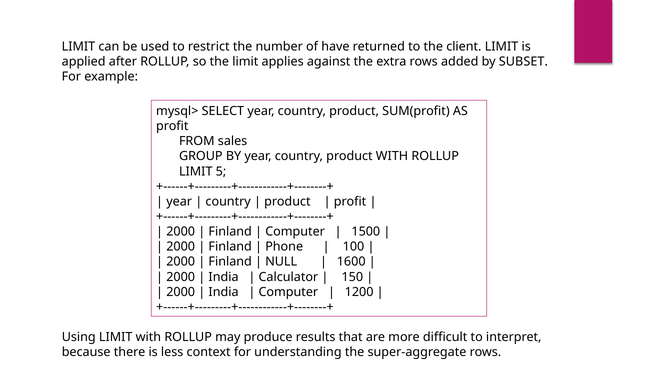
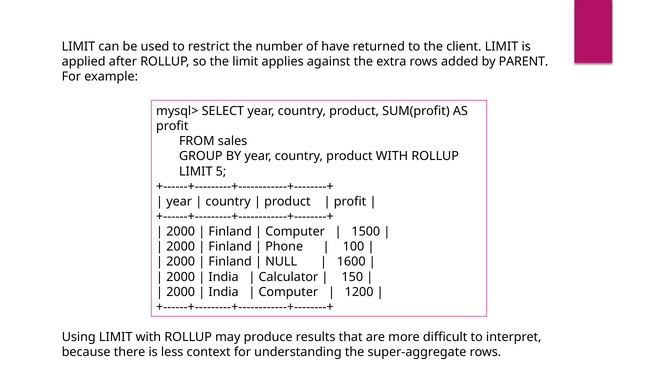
SUBSET: SUBSET -> PARENT
